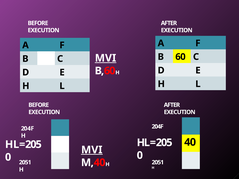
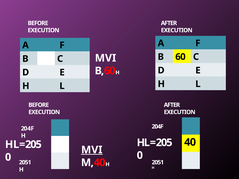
MVI at (106, 58) underline: present -> none
